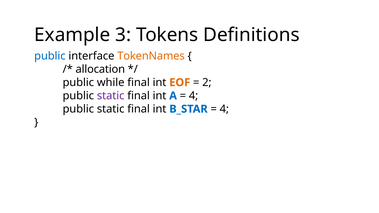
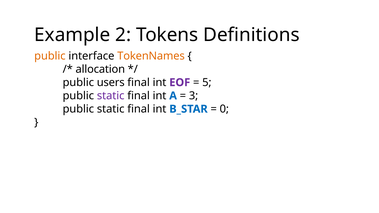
3: 3 -> 2
public at (50, 56) colour: blue -> orange
while: while -> users
EOF colour: orange -> purple
2: 2 -> 5
4 at (194, 96): 4 -> 3
4 at (224, 109): 4 -> 0
